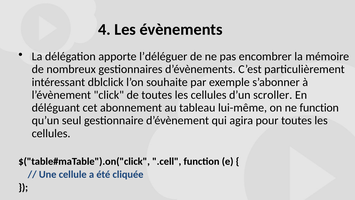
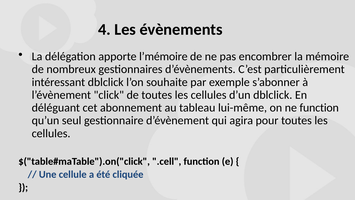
l’déléguer: l’déléguer -> l’mémoire
d’un scroller: scroller -> dblclick
